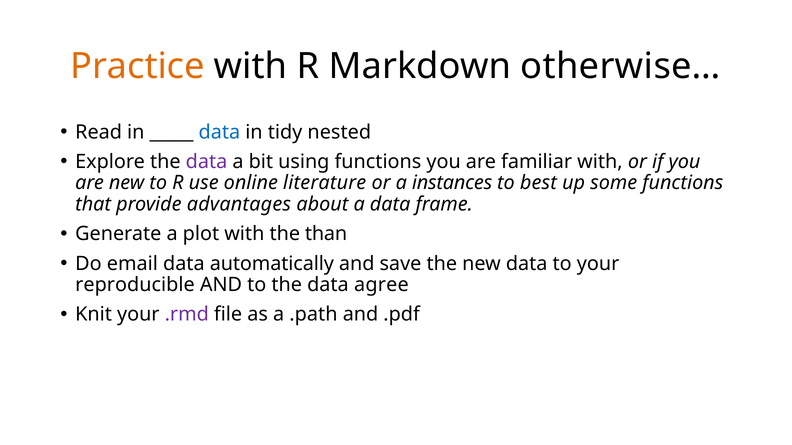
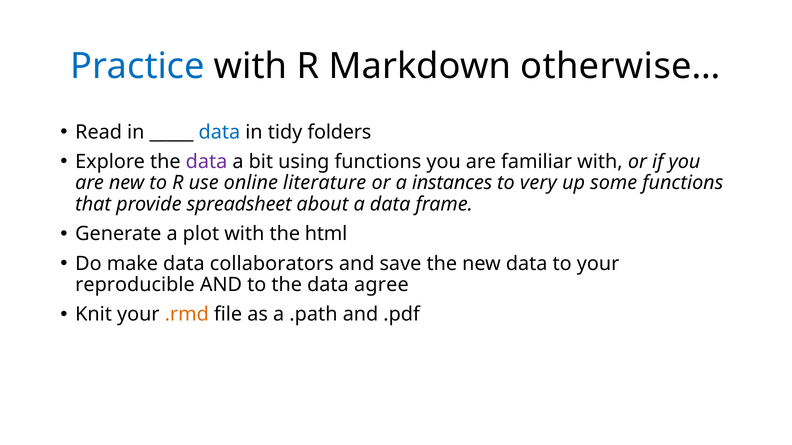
Practice colour: orange -> blue
nested: nested -> folders
best: best -> very
advantages: advantages -> spreadsheet
than: than -> html
email: email -> make
automatically: automatically -> collaborators
.rmd colour: purple -> orange
